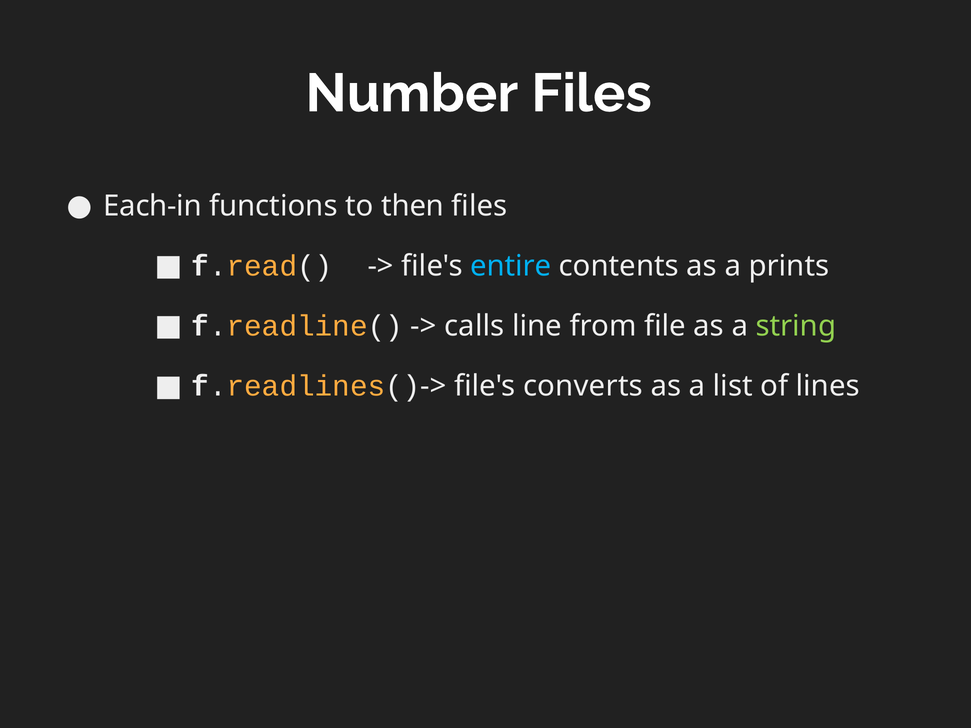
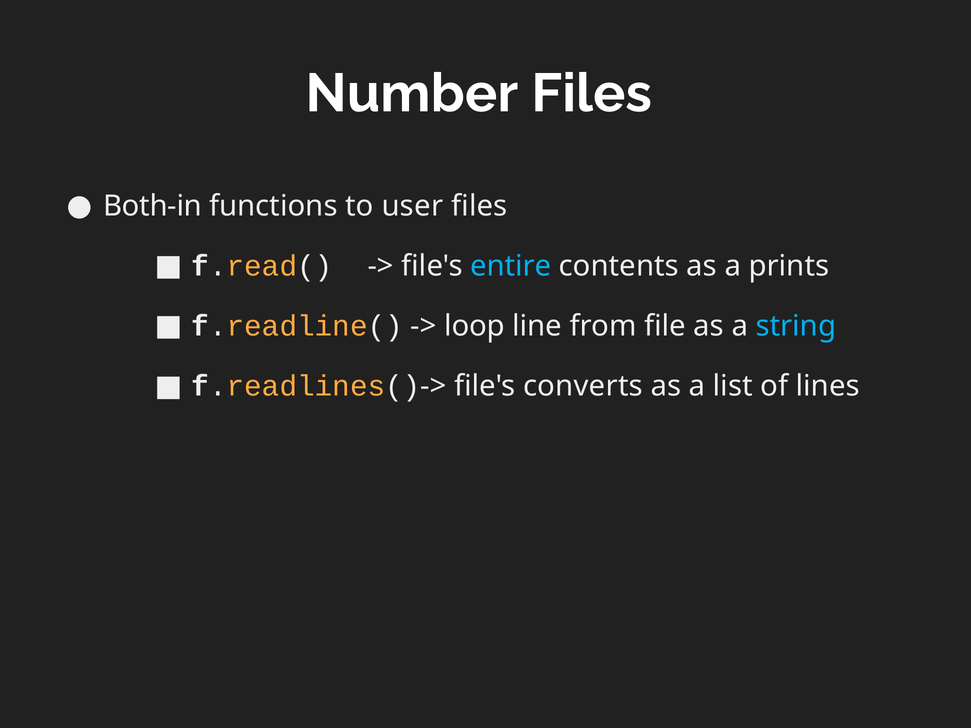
Each-in: Each-in -> Both-in
then: then -> user
calls: calls -> loop
string colour: light green -> light blue
